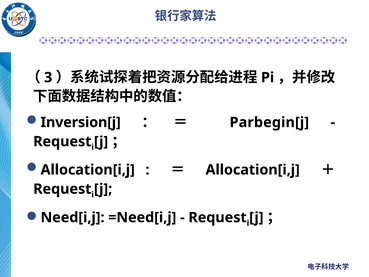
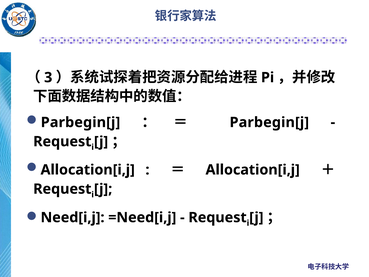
Inversion[j at (81, 122): Inversion[j -> Parbegin[j
